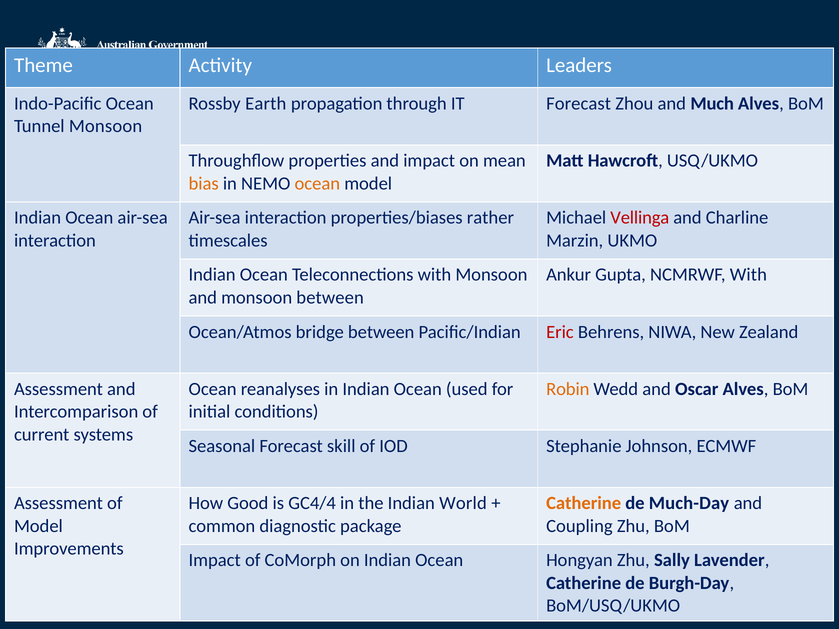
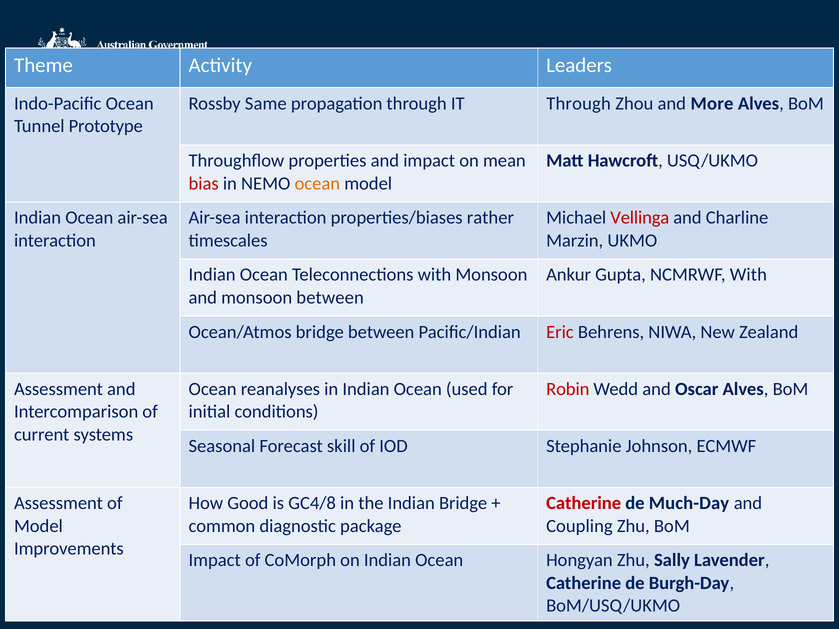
Earth: Earth -> Same
IT Forecast: Forecast -> Through
Much: Much -> More
Tunnel Monsoon: Monsoon -> Prototype
bias colour: orange -> red
Robin colour: orange -> red
GC4/4: GC4/4 -> GC4/8
Indian World: World -> Bridge
Catherine at (584, 503) colour: orange -> red
